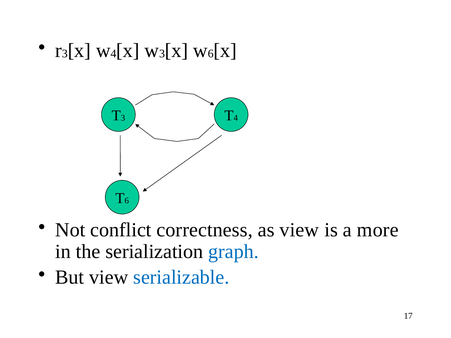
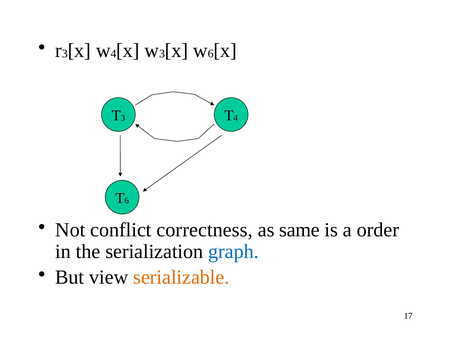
as view: view -> same
more: more -> order
serializable colour: blue -> orange
